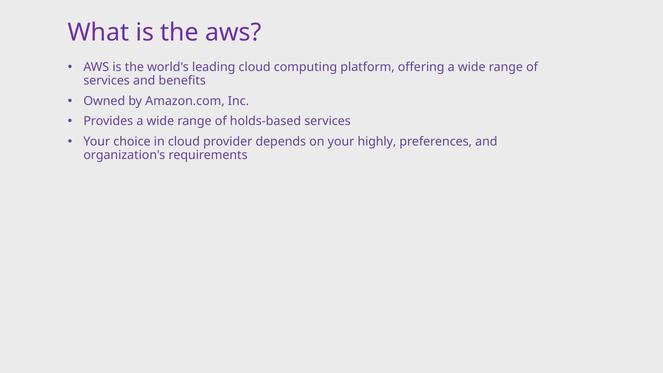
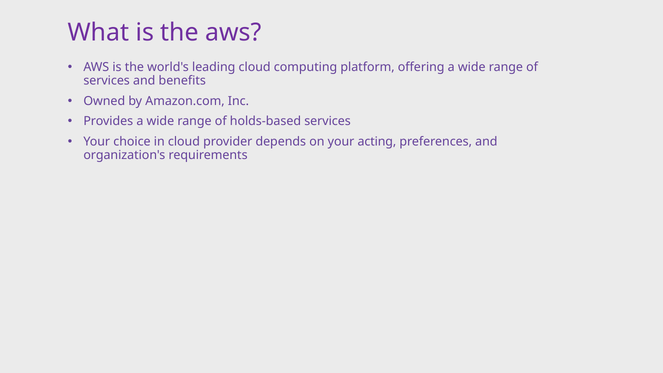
highly: highly -> acting
